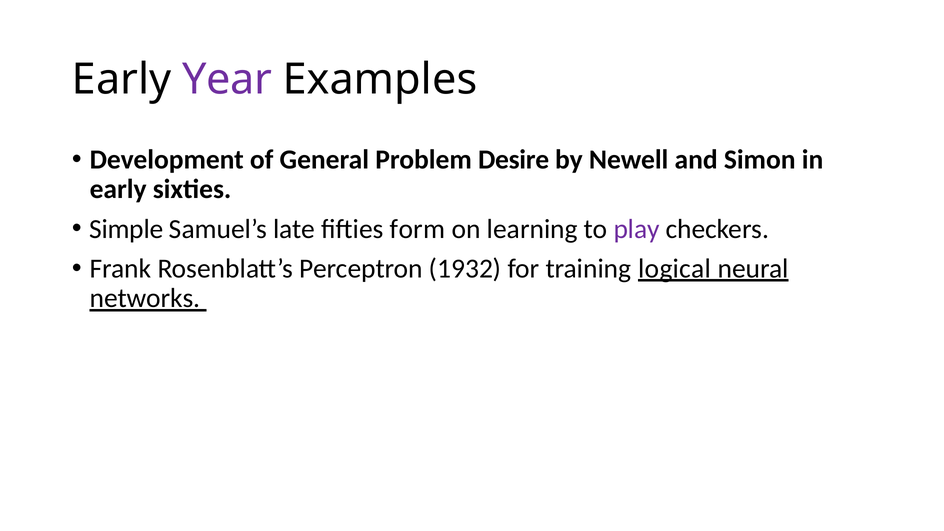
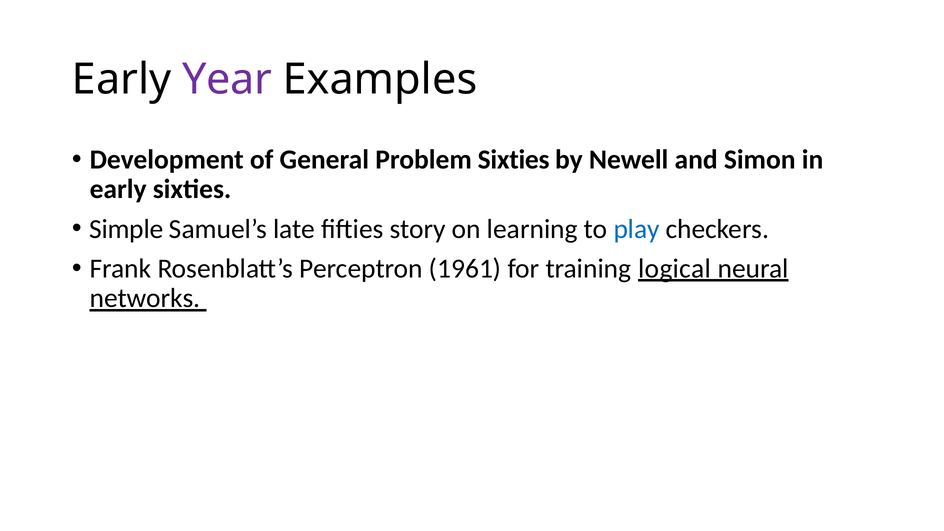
Problem Desire: Desire -> Sixties
form: form -> story
play colour: purple -> blue
1932: 1932 -> 1961
